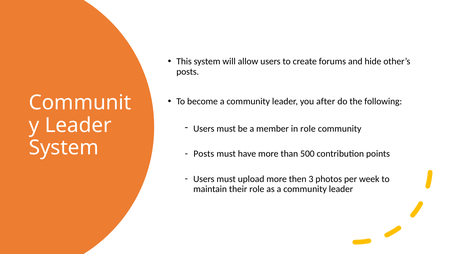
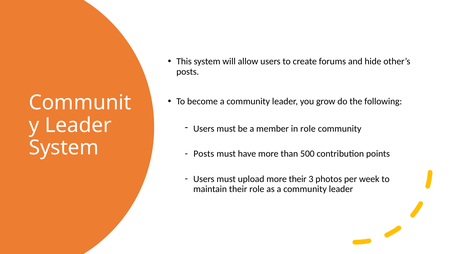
after: after -> grow
more then: then -> their
